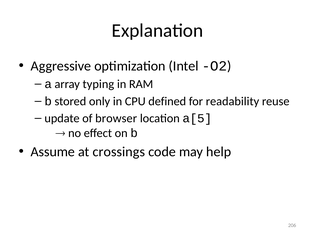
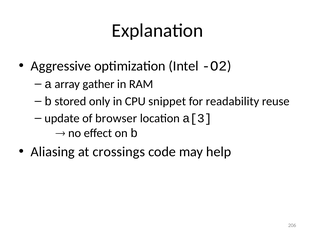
typing: typing -> gather
defined: defined -> snippet
a[5: a[5 -> a[3
Assume: Assume -> Aliasing
